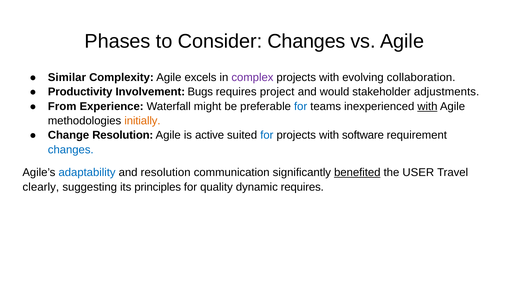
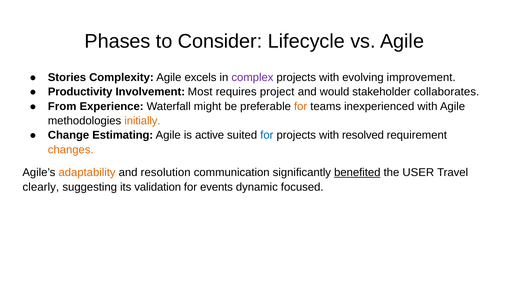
Consider Changes: Changes -> Lifecycle
Similar: Similar -> Stories
collaboration: collaboration -> improvement
Bugs: Bugs -> Most
adjustments: adjustments -> collaborates
for at (301, 106) colour: blue -> orange
with at (427, 106) underline: present -> none
Change Resolution: Resolution -> Estimating
software: software -> resolved
changes at (71, 150) colour: blue -> orange
adaptability colour: blue -> orange
principles: principles -> validation
quality: quality -> events
dynamic requires: requires -> focused
